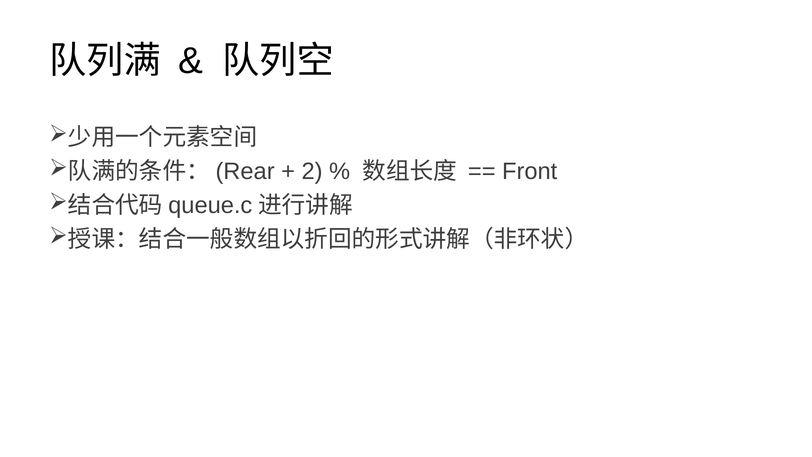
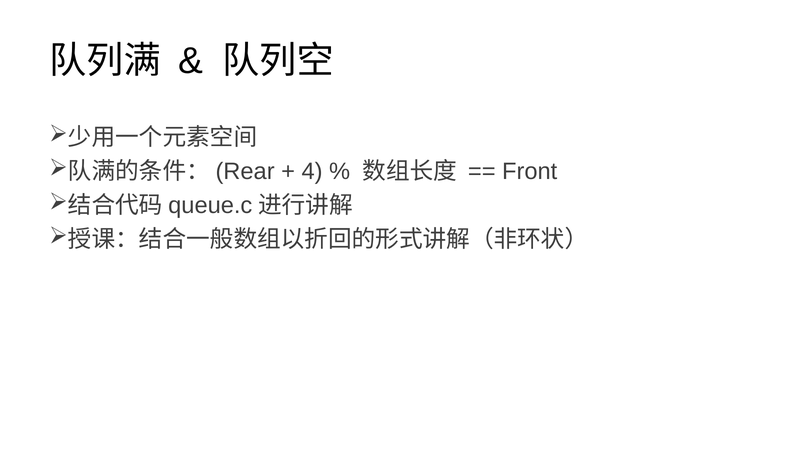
2: 2 -> 4
